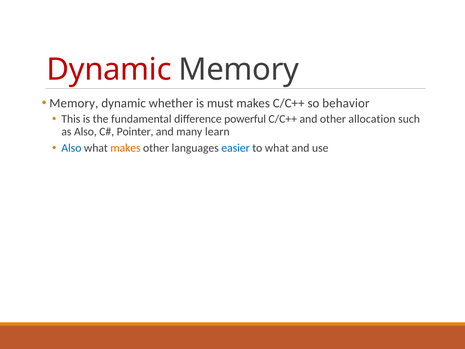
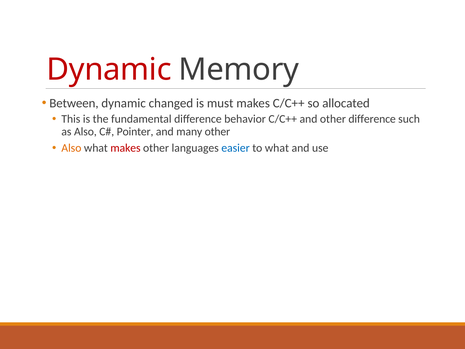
Memory at (74, 103): Memory -> Between
whether: whether -> changed
behavior: behavior -> allocated
powerful: powerful -> behavior
other allocation: allocation -> difference
many learn: learn -> other
Also at (71, 148) colour: blue -> orange
makes at (125, 148) colour: orange -> red
